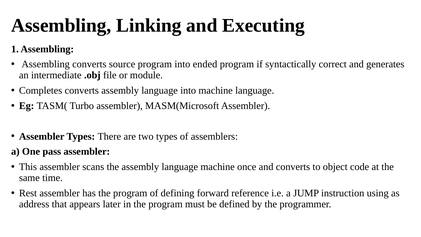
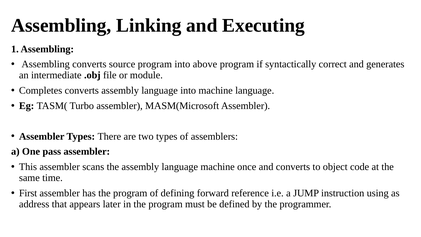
ended: ended -> above
Rest: Rest -> First
